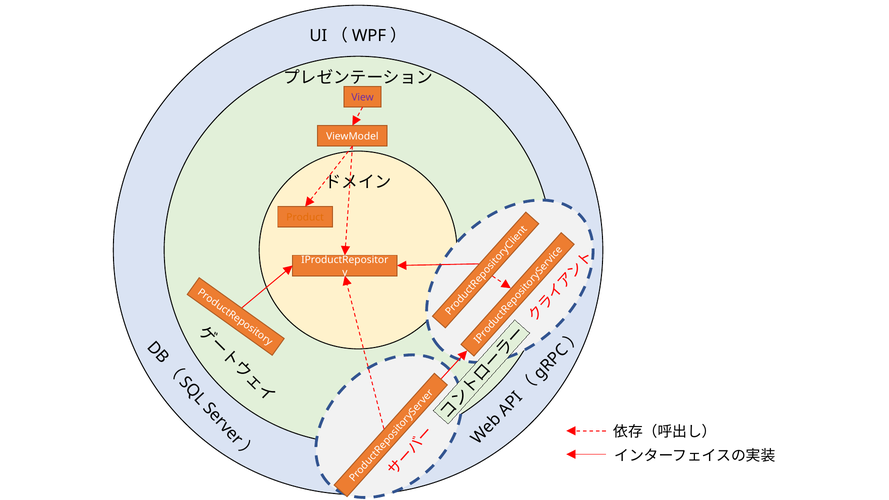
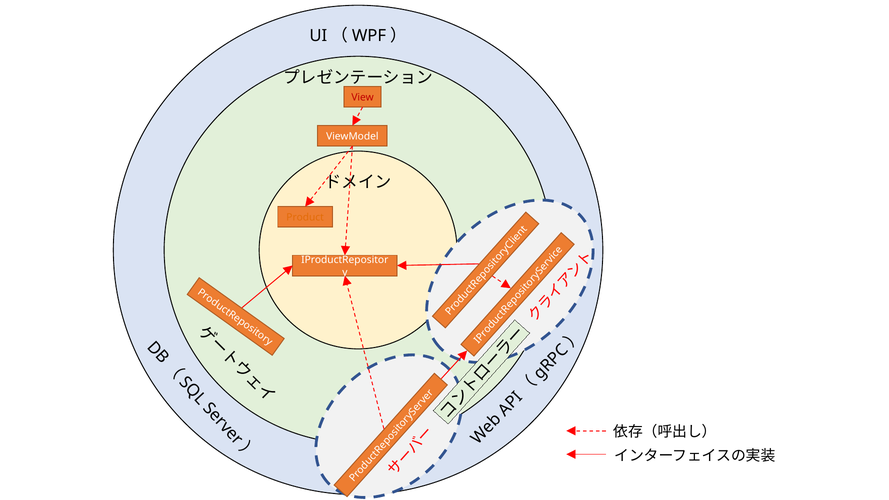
View colour: purple -> red
